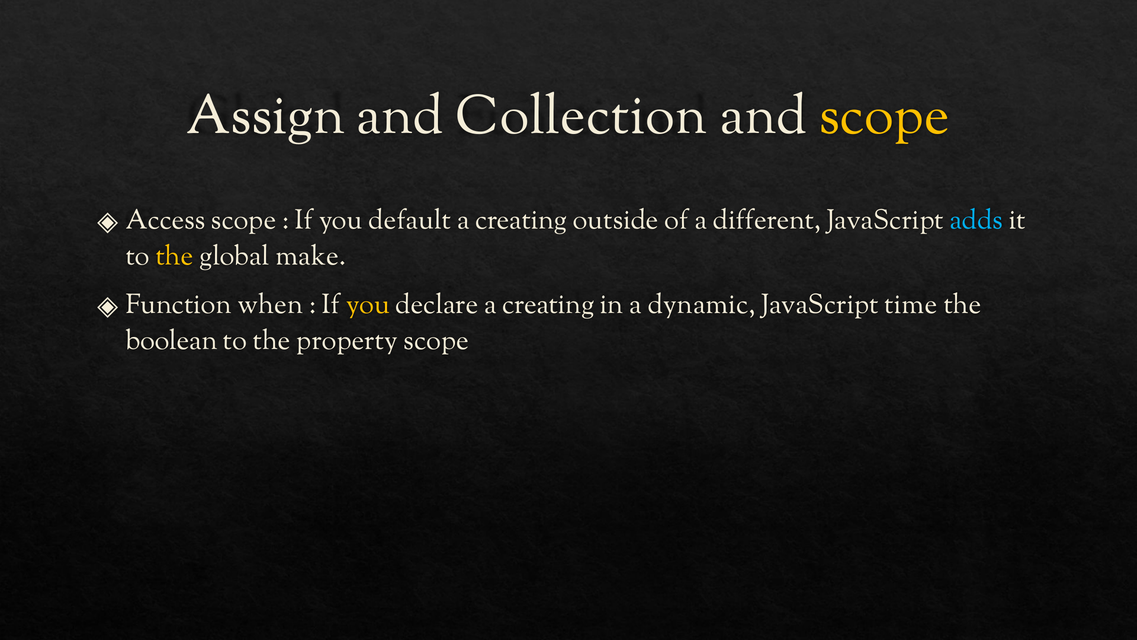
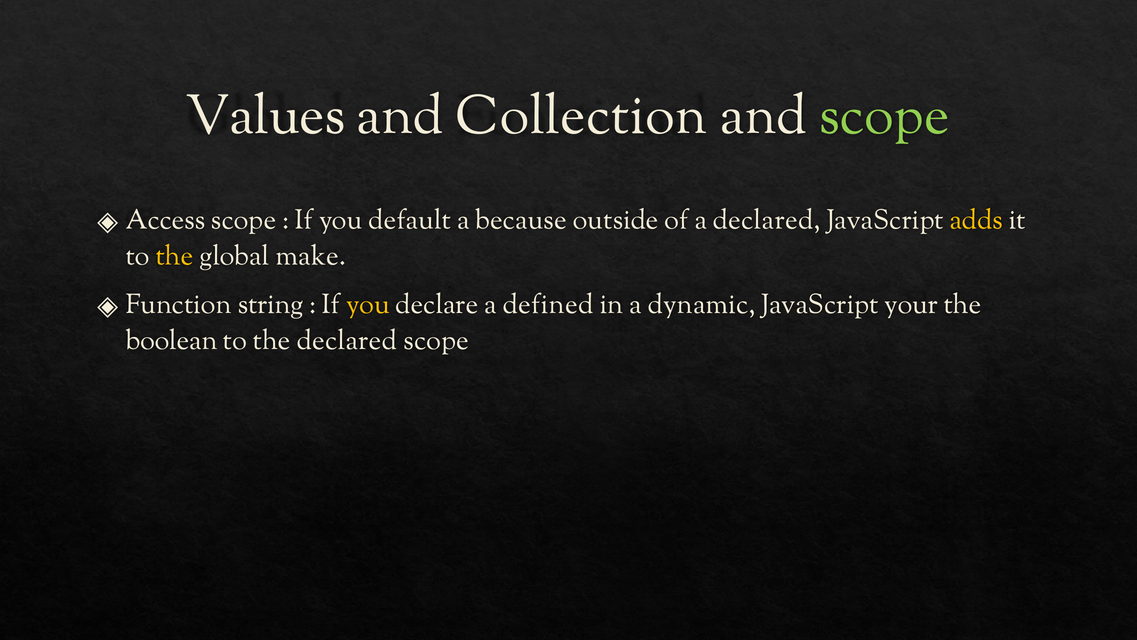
Assign: Assign -> Values
scope at (884, 115) colour: yellow -> light green
creating at (521, 219): creating -> because
a different: different -> declared
adds colour: light blue -> yellow
when: when -> string
declare a creating: creating -> defined
time: time -> your
the property: property -> declared
